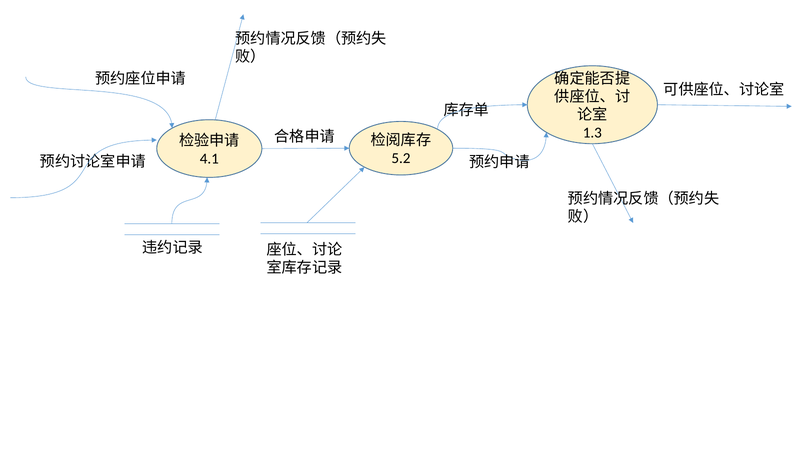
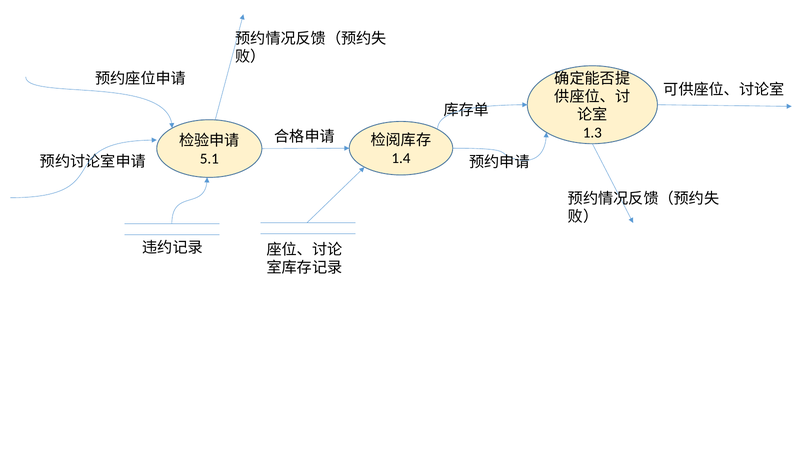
5.2: 5.2 -> 1.4
4.1: 4.1 -> 5.1
